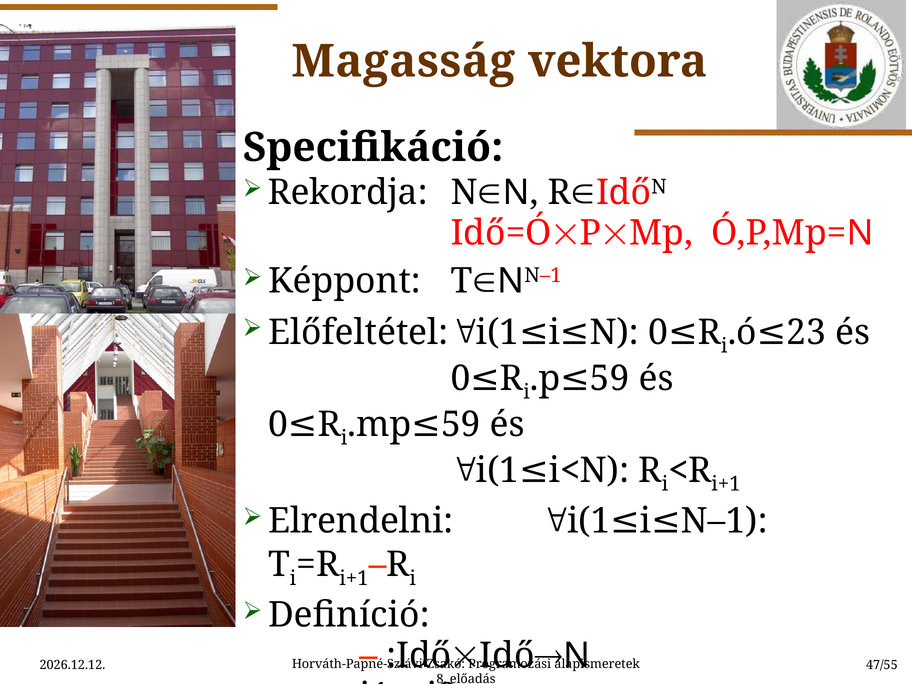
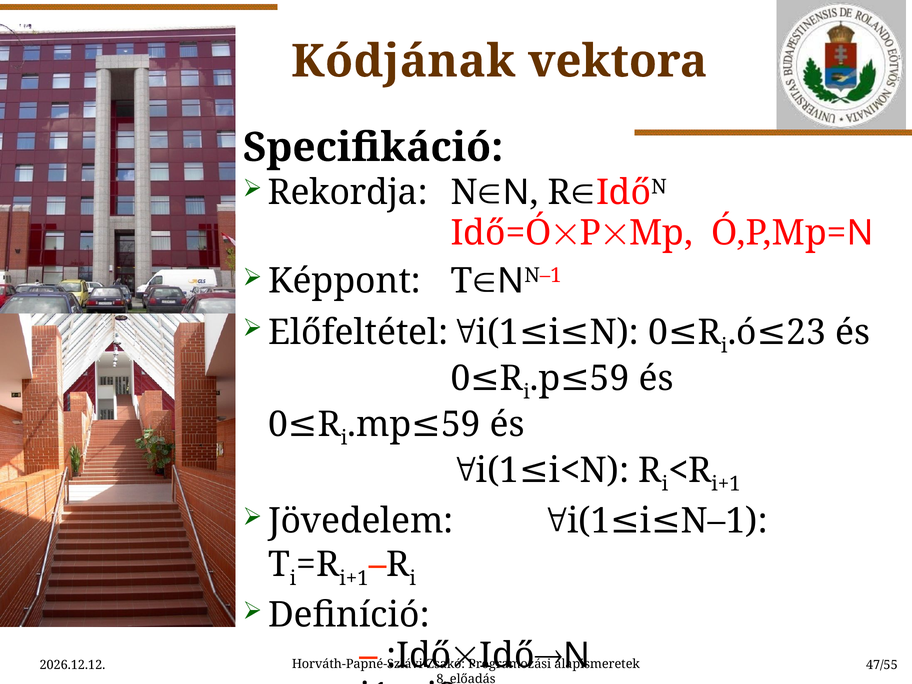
Magasság: Magasság -> Kódjának
Elrendelni: Elrendelni -> Jövedelem
